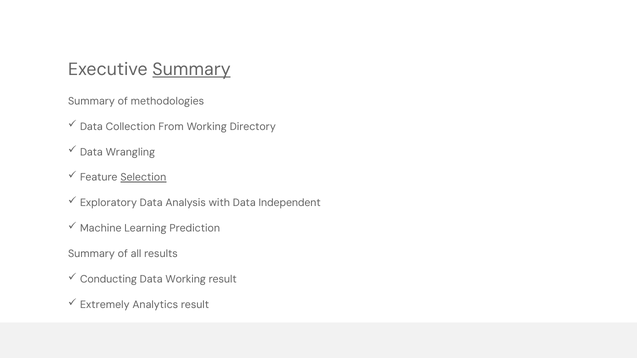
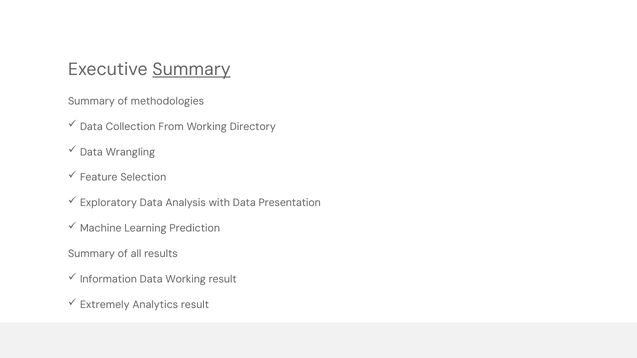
Selection underline: present -> none
Independent: Independent -> Presentation
Conducting: Conducting -> Information
